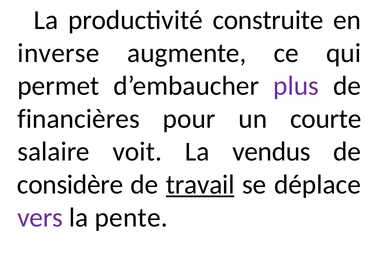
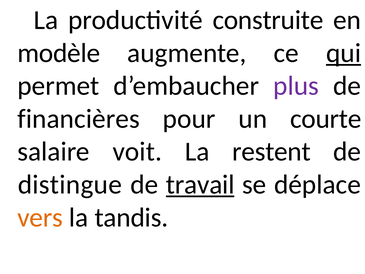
inverse: inverse -> modèle
qui underline: none -> present
vendus: vendus -> restent
considère: considère -> distingue
vers colour: purple -> orange
pente: pente -> tandis
